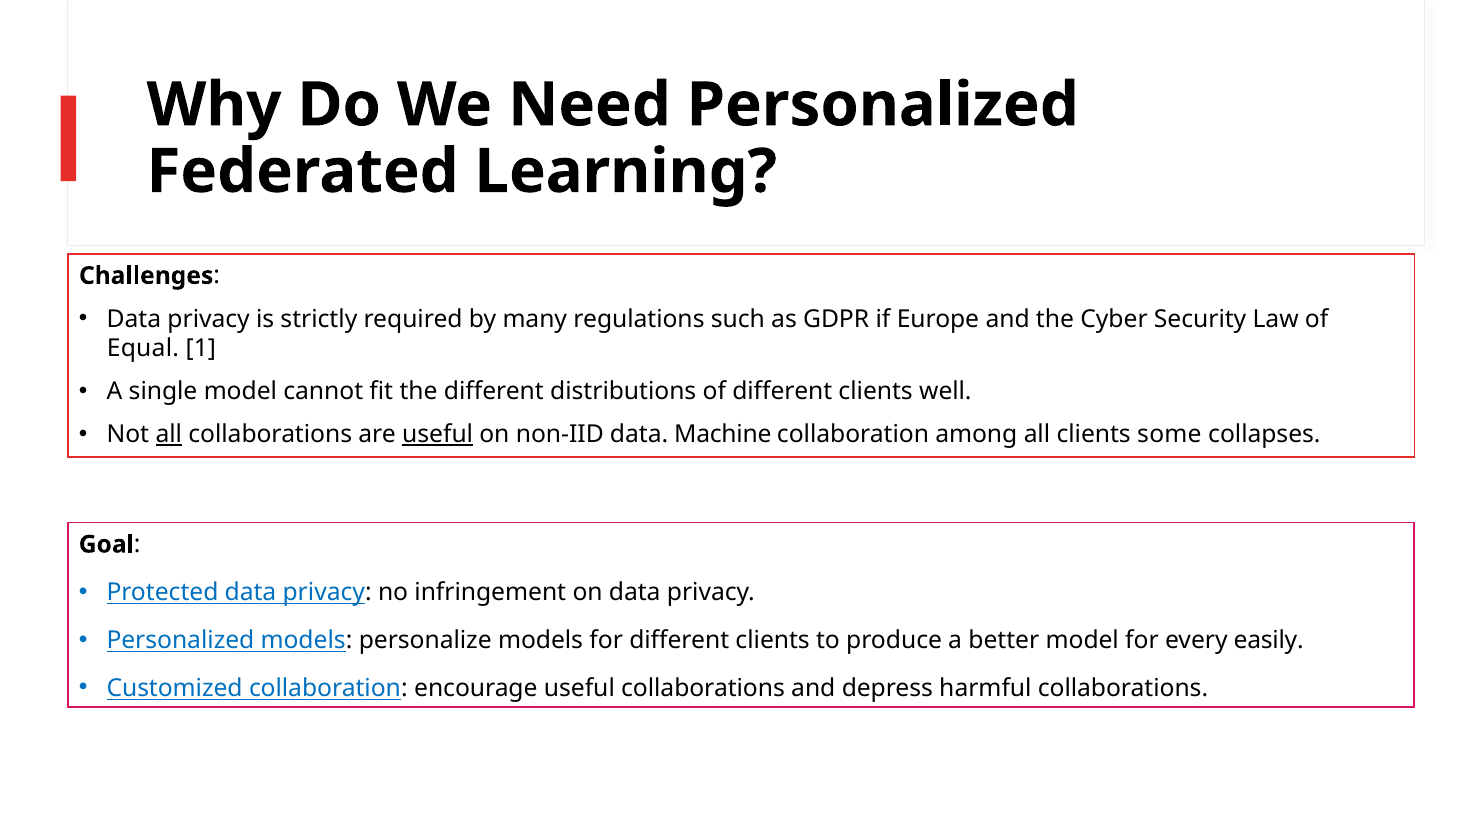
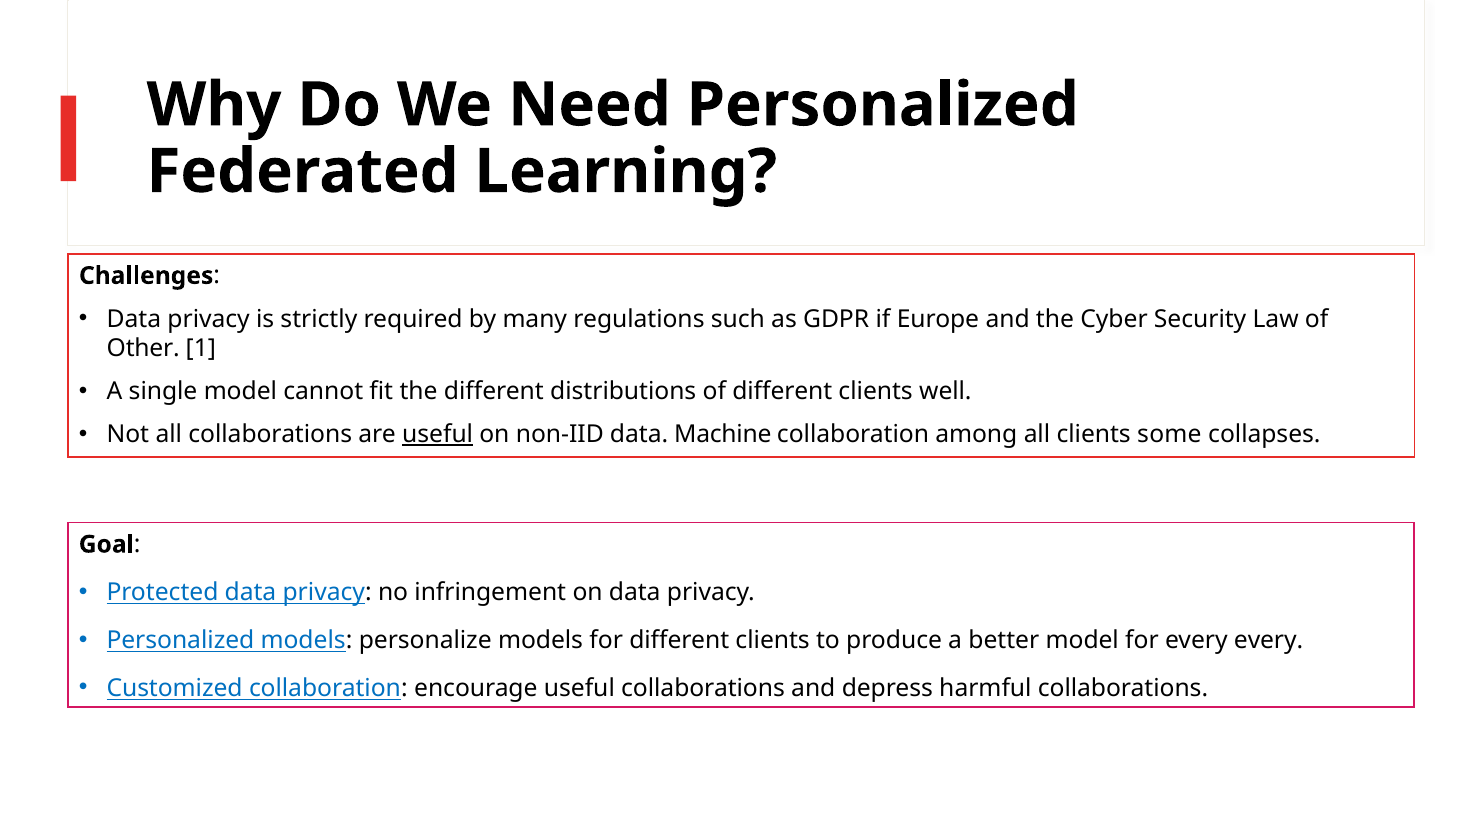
Equal: Equal -> Other
all at (169, 435) underline: present -> none
every easily: easily -> every
